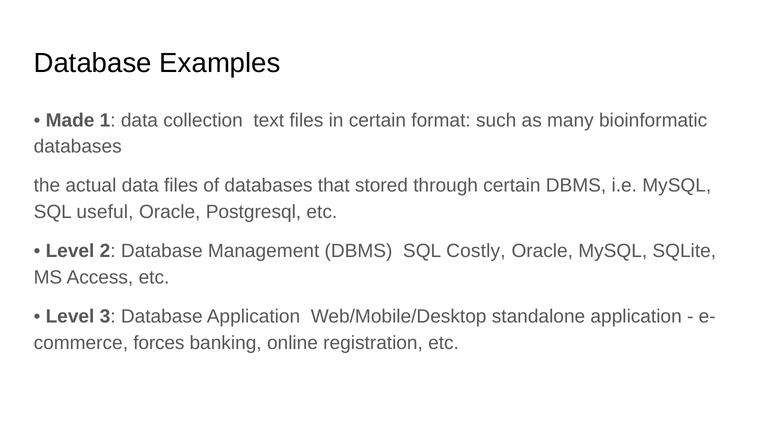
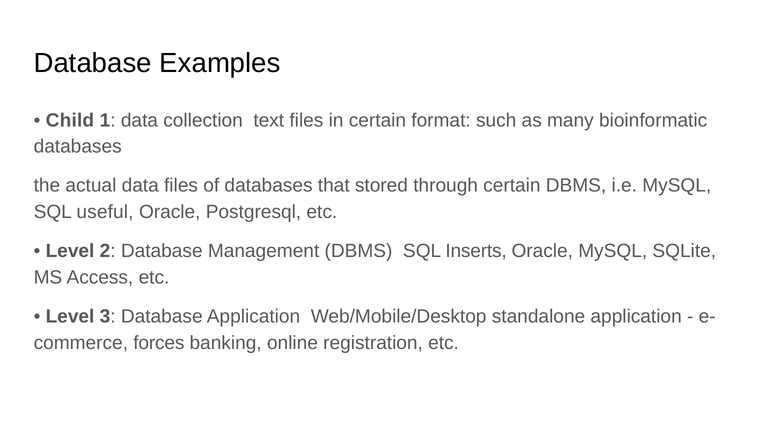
Made: Made -> Child
Costly: Costly -> Inserts
